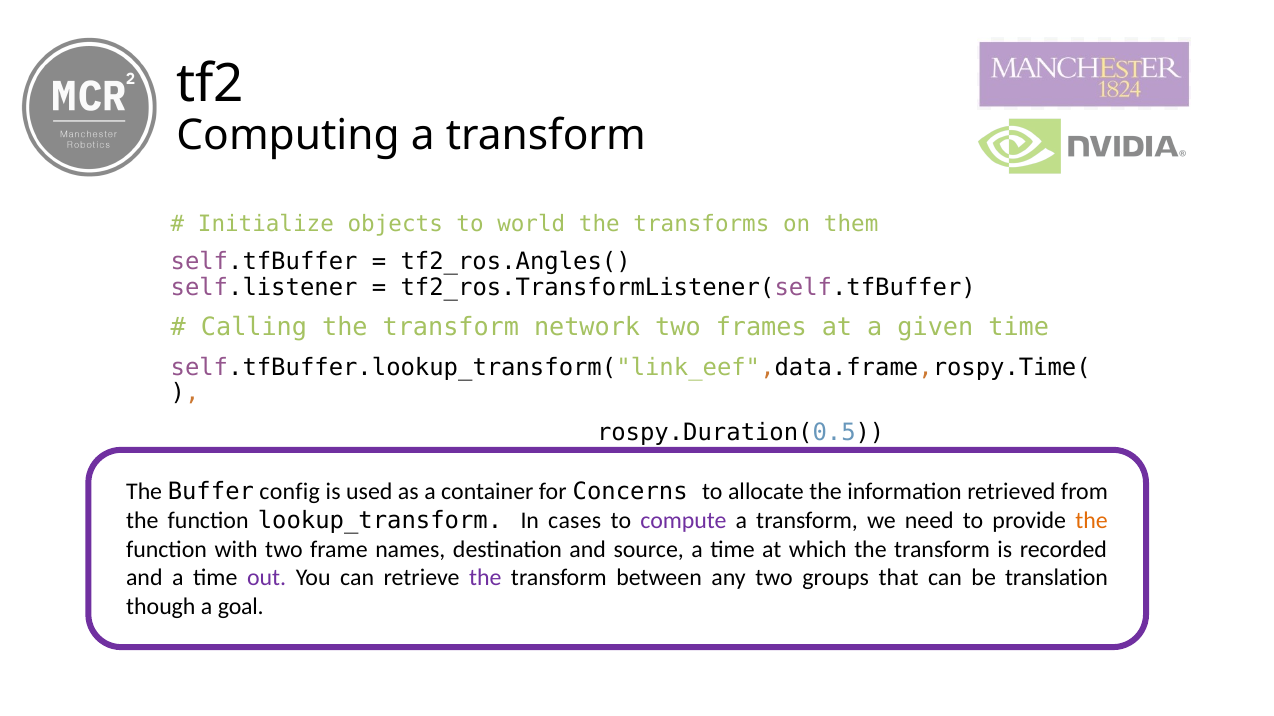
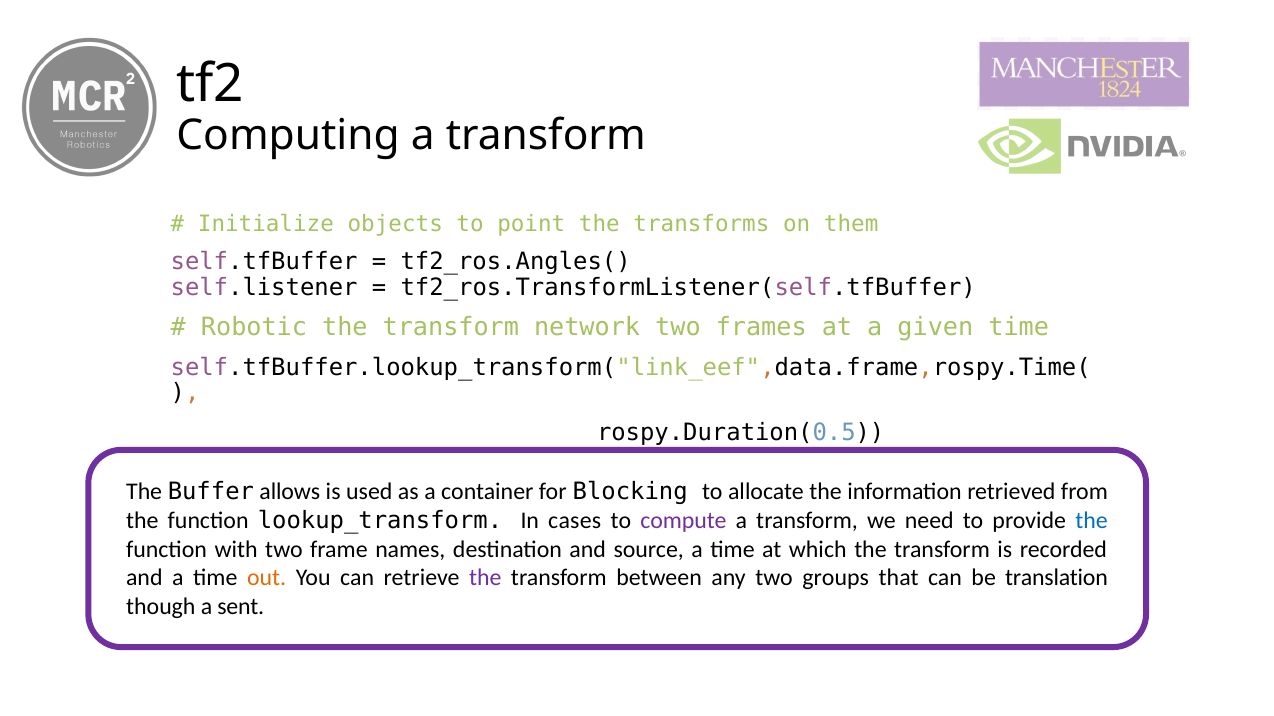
world: world -> point
Calling: Calling -> Robotic
config: config -> allows
Concerns: Concerns -> Blocking
the at (1092, 521) colour: orange -> blue
out colour: purple -> orange
goal: goal -> sent
